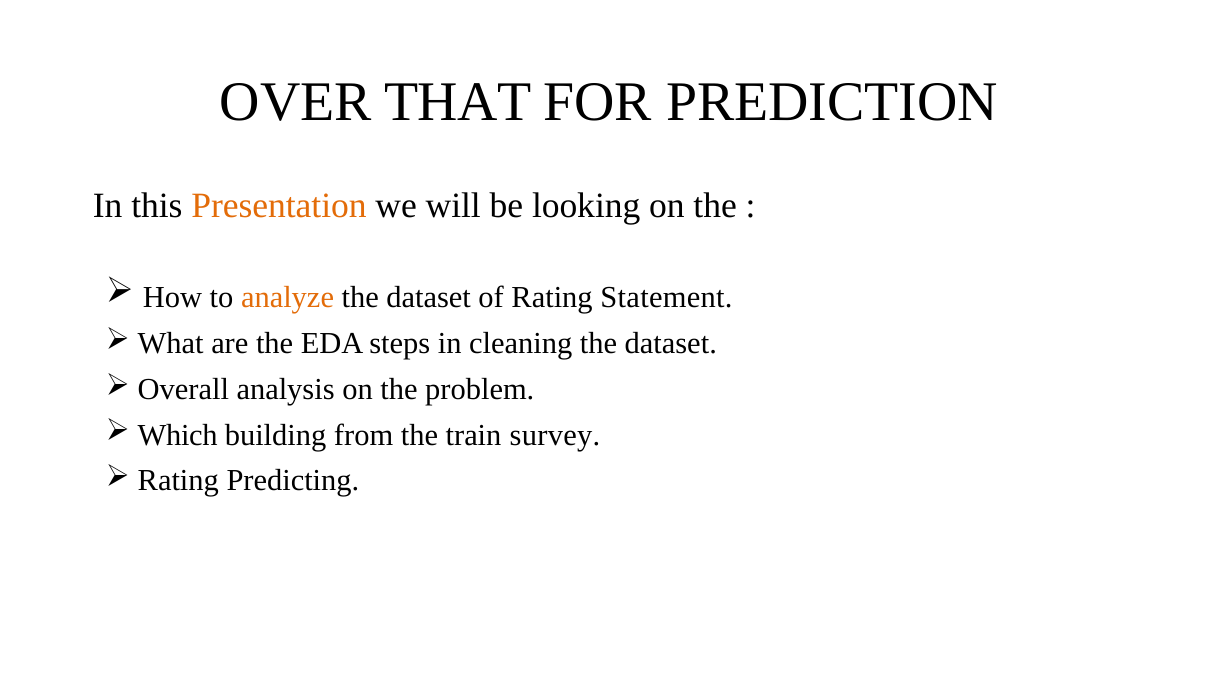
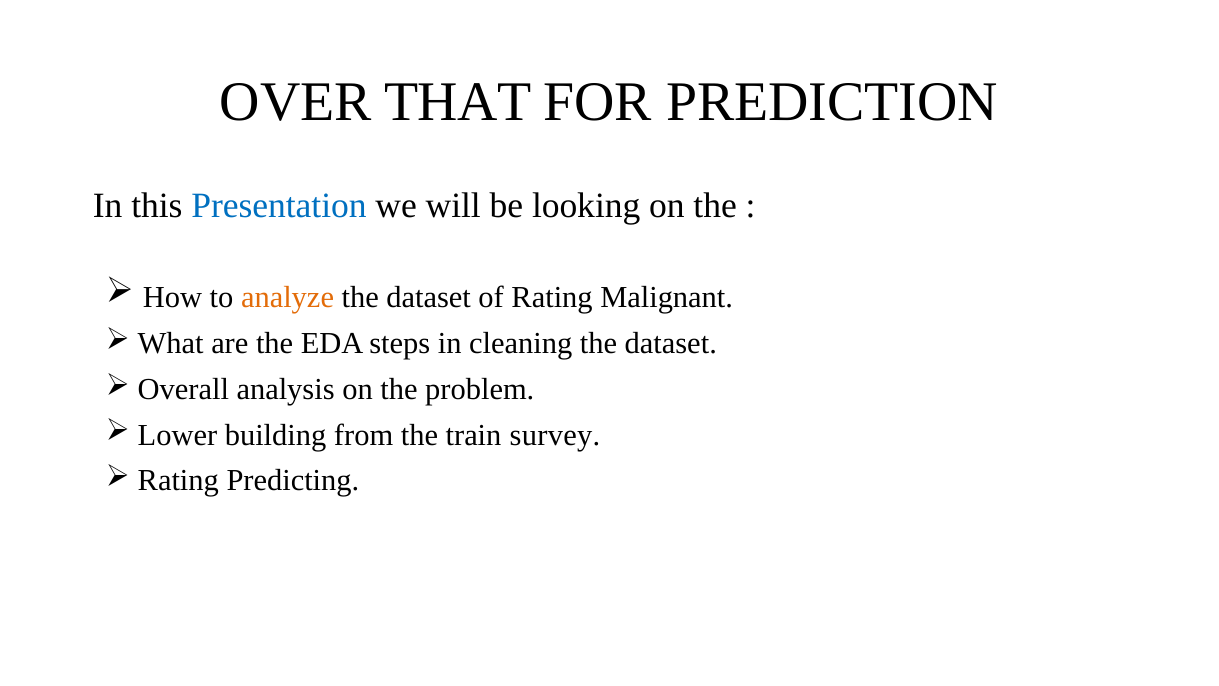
Presentation colour: orange -> blue
Statement: Statement -> Malignant
Which: Which -> Lower
